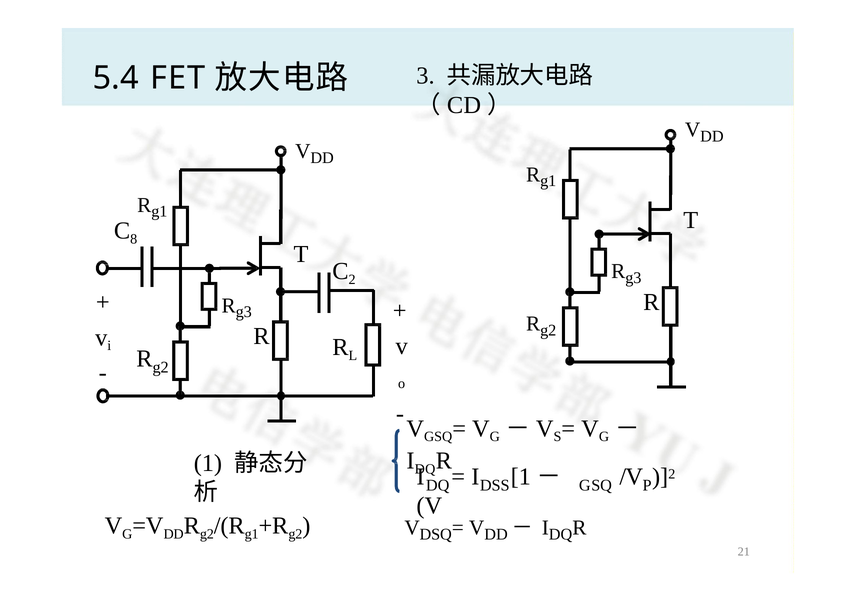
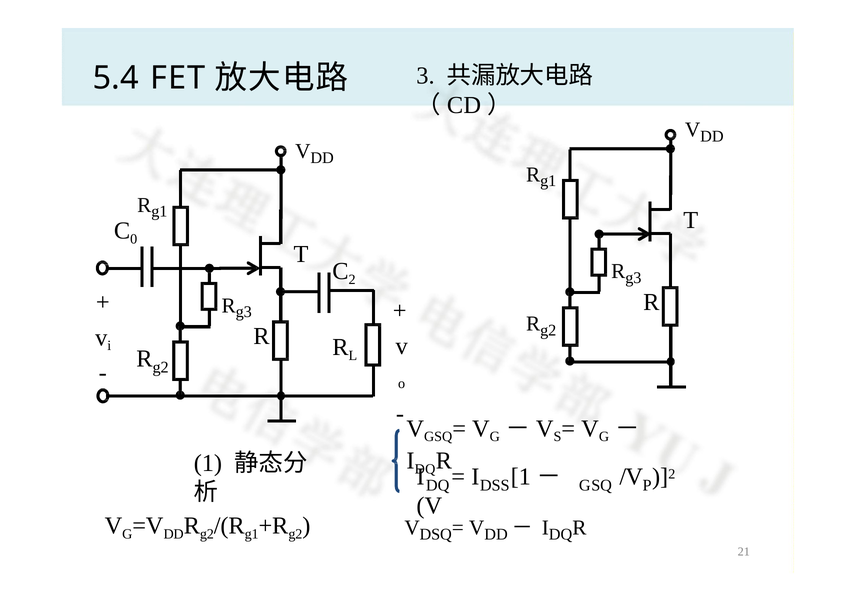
8: 8 -> 0
